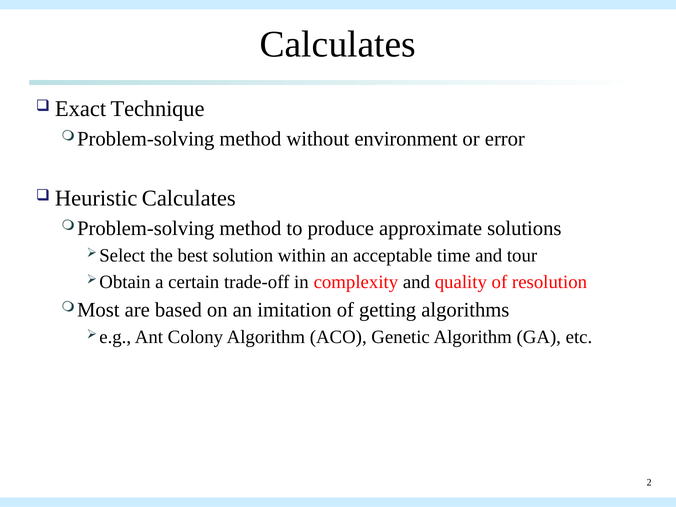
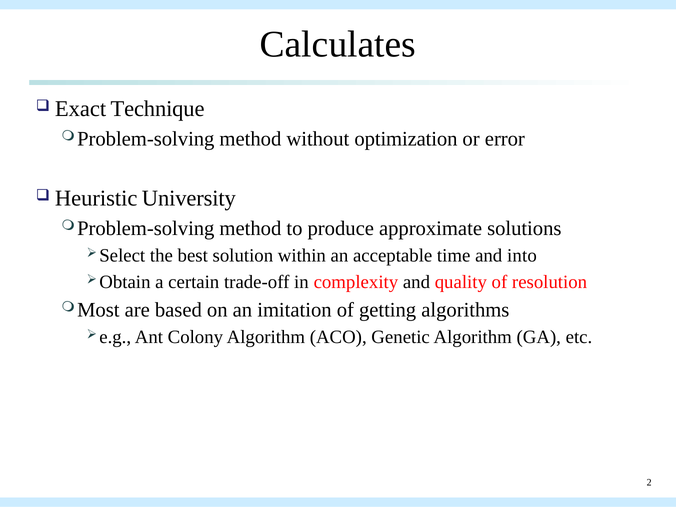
environment: environment -> optimization
Heuristic Calculates: Calculates -> University
tour: tour -> into
